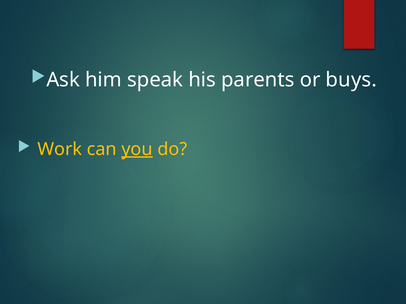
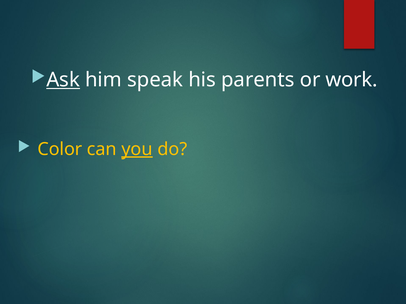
Ask underline: none -> present
buys: buys -> work
Work: Work -> Color
